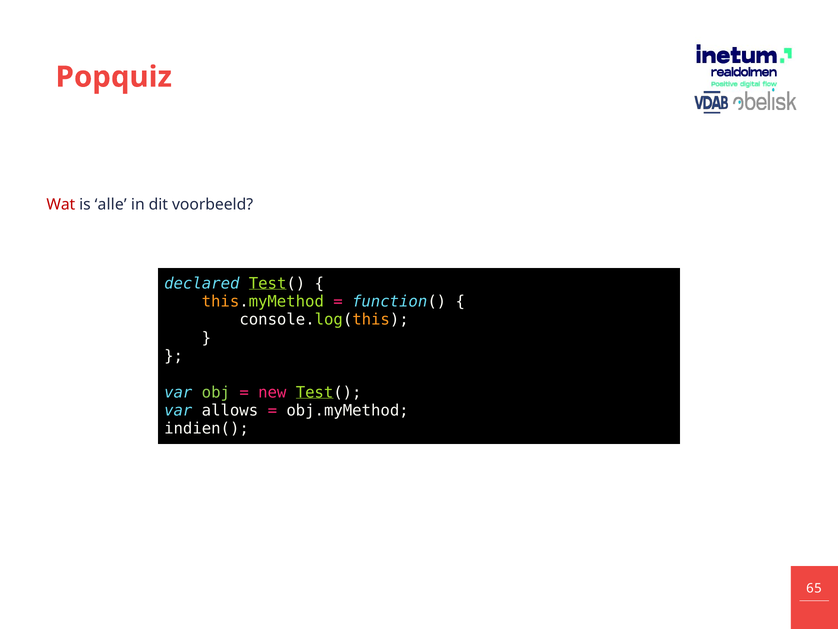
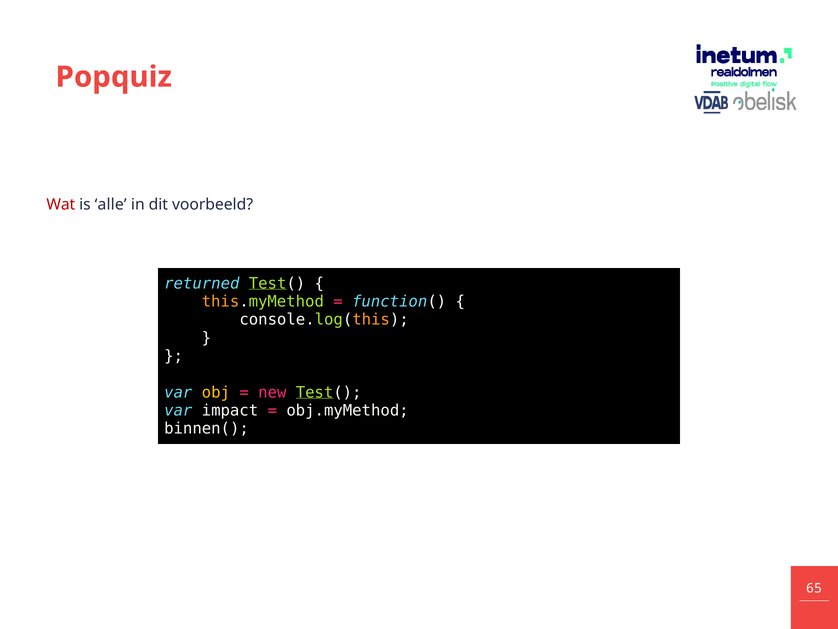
declared: declared -> returned
obj colour: light green -> yellow
allows: allows -> impact
indien(: indien( -> binnen(
